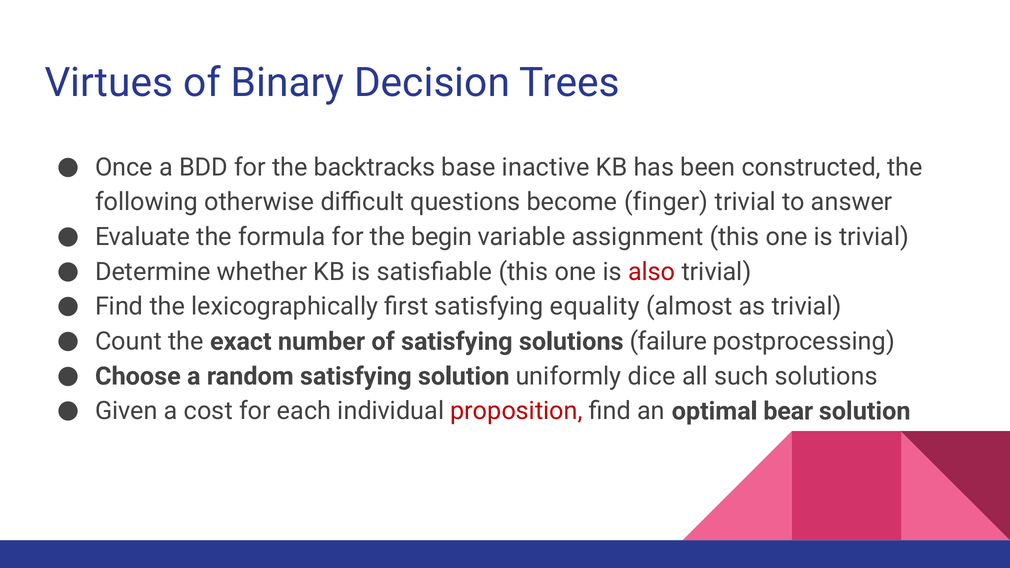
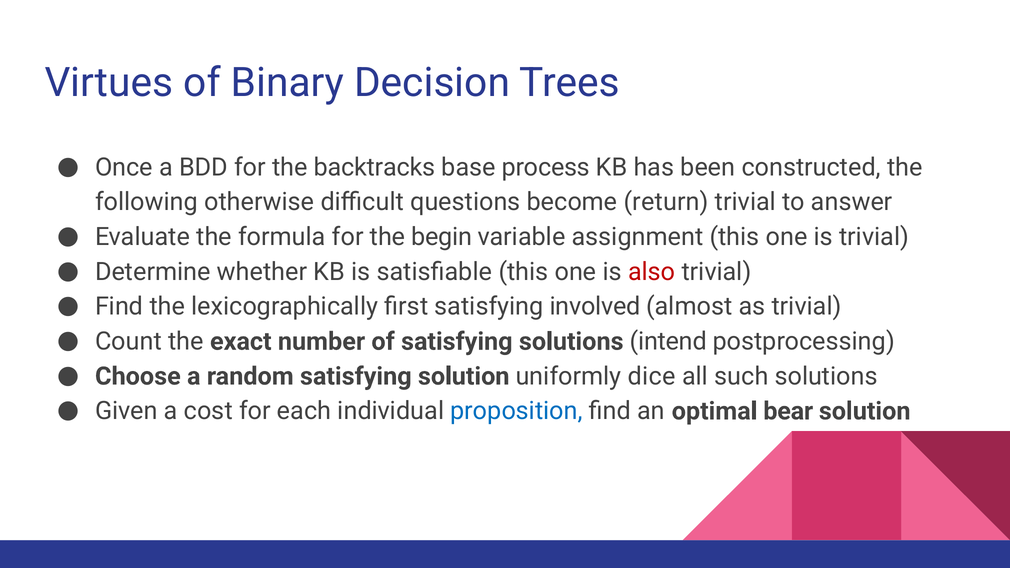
inactive: inactive -> process
finger: finger -> return
equality: equality -> involved
failure: failure -> intend
proposition colour: red -> blue
